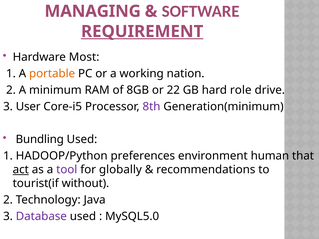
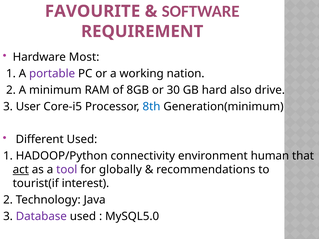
MANAGING: MANAGING -> FAVOURITE
REQUIREMENT underline: present -> none
portable colour: orange -> purple
22: 22 -> 30
role: role -> also
8th colour: purple -> blue
Bundling: Bundling -> Different
preferences: preferences -> connectivity
without: without -> interest
